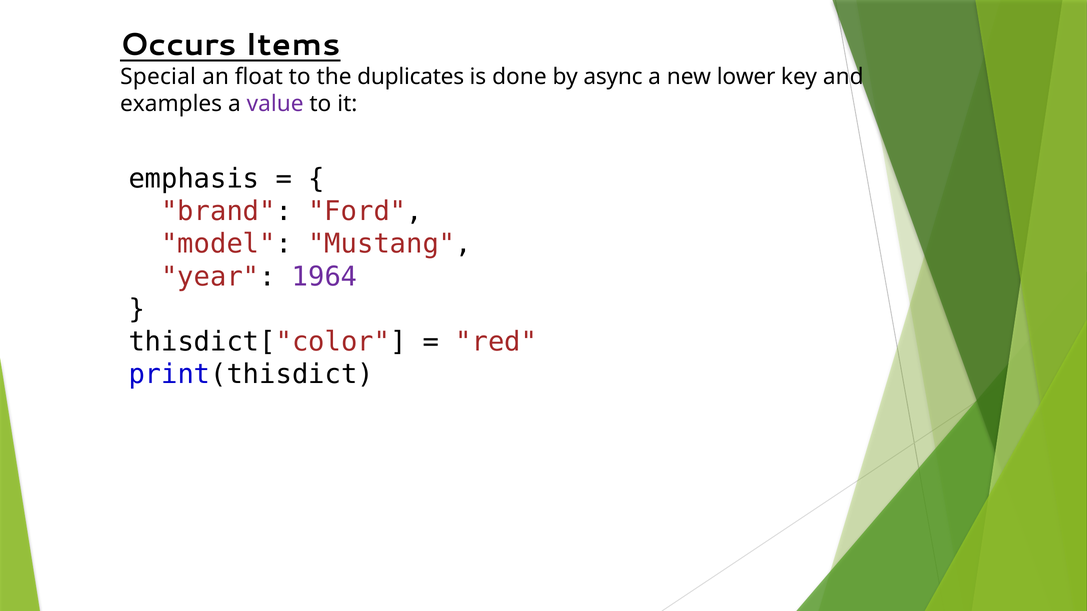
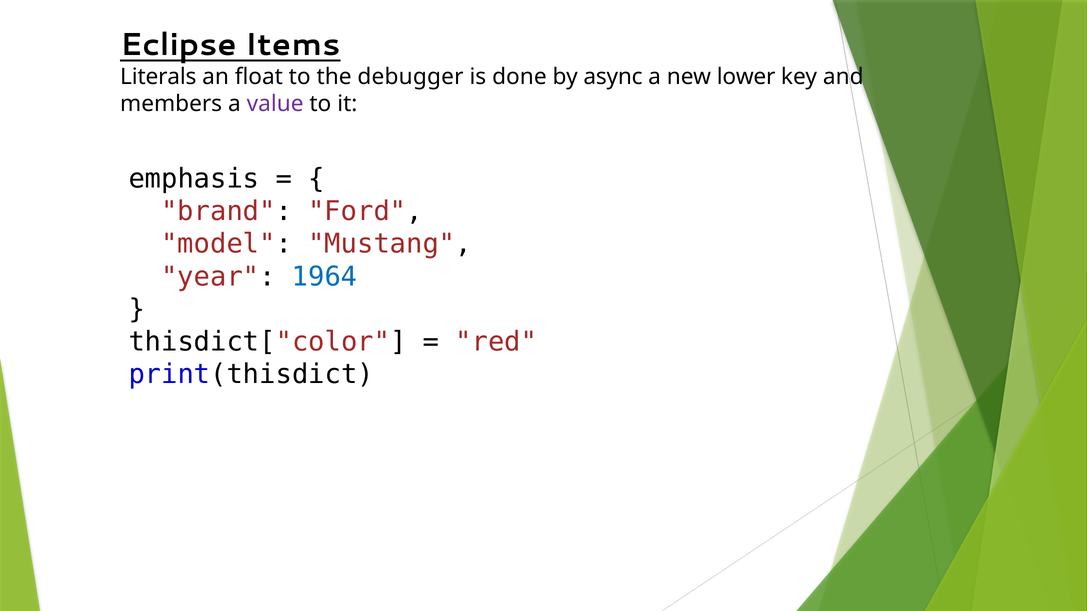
Occurs: Occurs -> Eclipse
Special: Special -> Literals
duplicates: duplicates -> debugger
examples: examples -> members
1964 colour: purple -> blue
